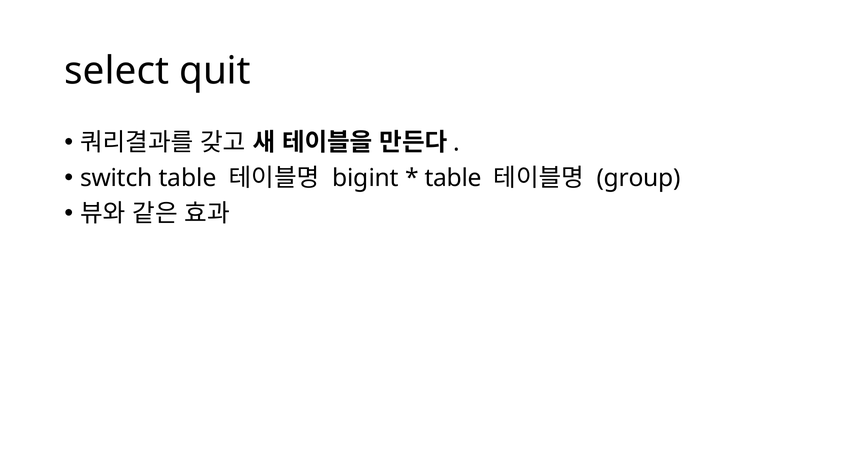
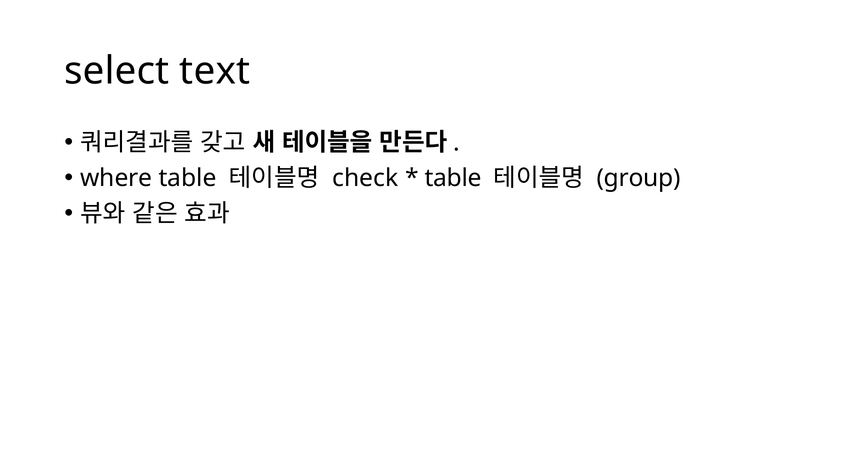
quit: quit -> text
switch: switch -> where
bigint: bigint -> check
